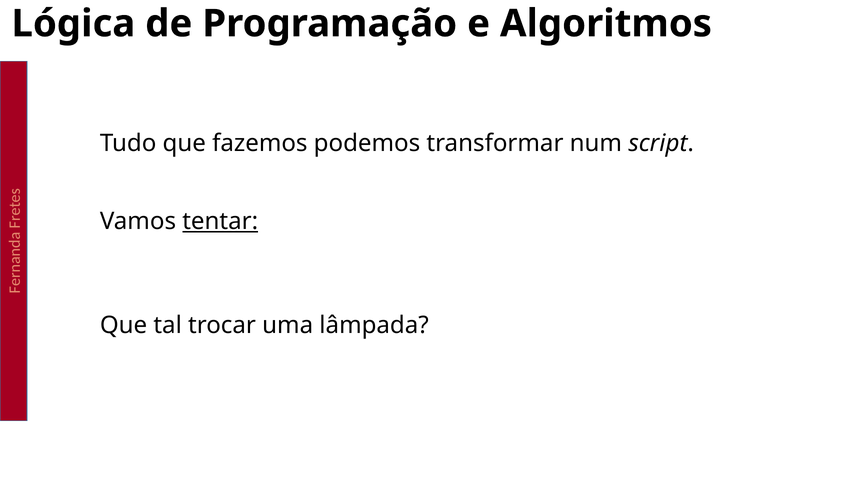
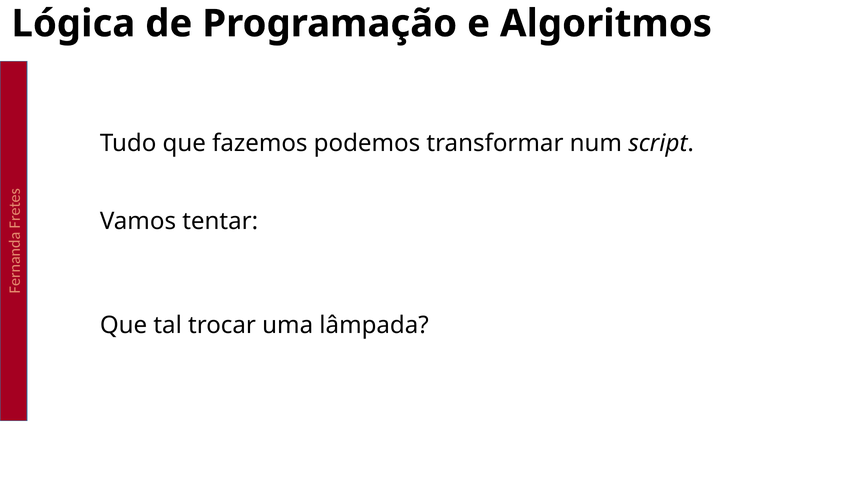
tentar underline: present -> none
